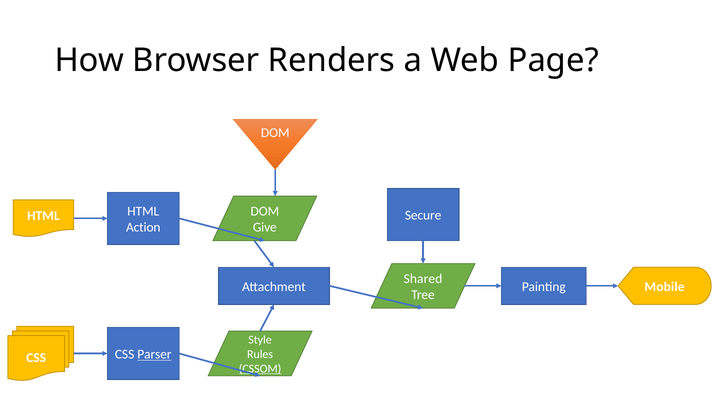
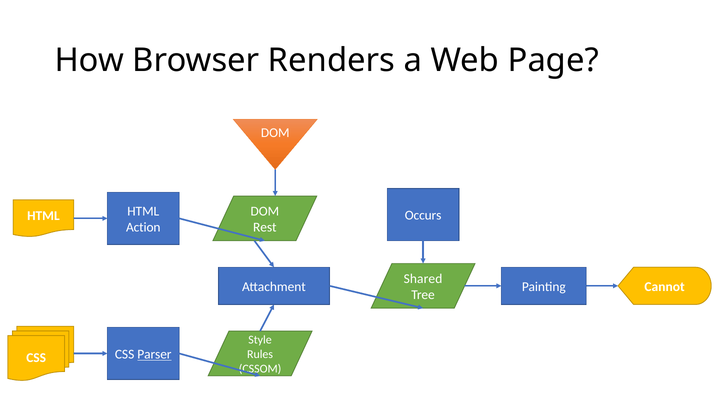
Secure: Secure -> Occurs
Give: Give -> Rest
Mobile: Mobile -> Cannot
CSSOM underline: present -> none
